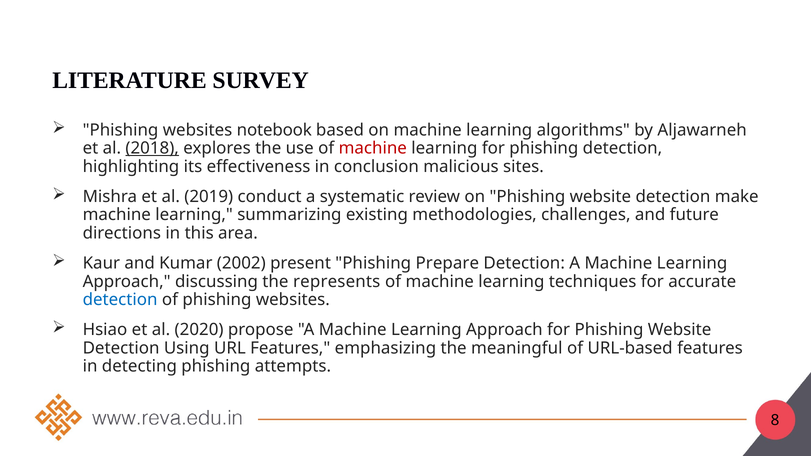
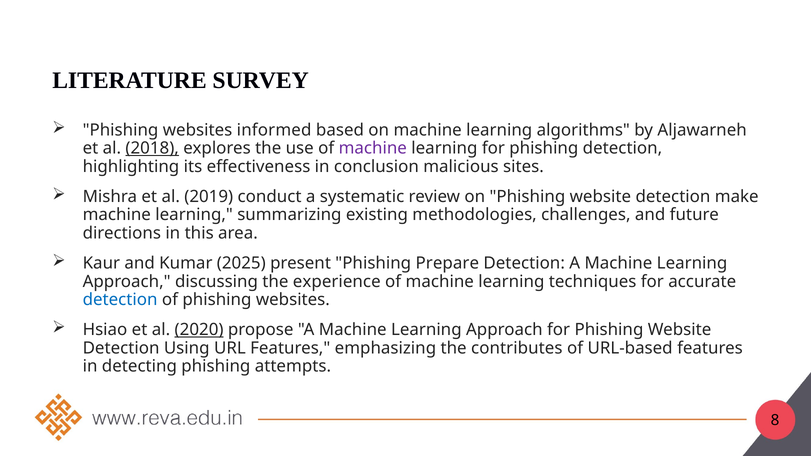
notebook: notebook -> informed
machine at (373, 148) colour: red -> purple
2002: 2002 -> 2025
represents: represents -> experience
2020 underline: none -> present
meaningful: meaningful -> contributes
